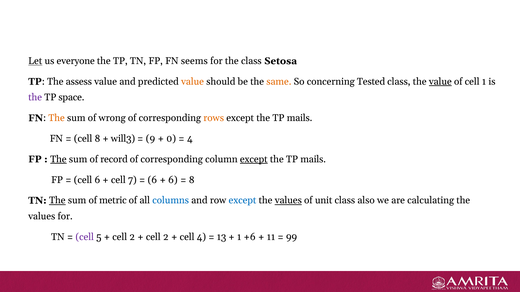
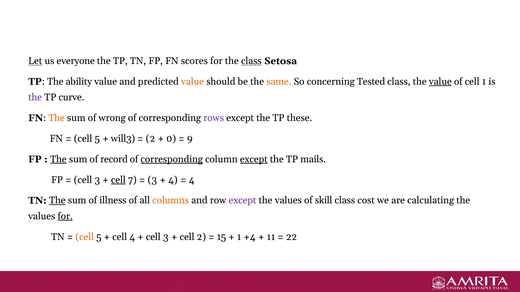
seems: seems -> scores
class at (251, 61) underline: none -> present
assess: assess -> ability
space: space -> curve
rows colour: orange -> purple
mails at (300, 118): mails -> these
8 at (97, 139): 8 -> 5
9 at (150, 139): 9 -> 2
4 at (190, 139): 4 -> 9
corresponding at (172, 159) underline: none -> present
6 at (97, 180): 6 -> 3
cell at (118, 180) underline: none -> present
6 at (152, 180): 6 -> 3
6 at (173, 180): 6 -> 4
8 at (192, 180): 8 -> 4
metric: metric -> illness
columns colour: blue -> orange
except at (243, 201) colour: blue -> purple
values at (288, 201) underline: present -> none
unit: unit -> skill
also: also -> cost
for at (65, 217) underline: none -> present
cell at (85, 237) colour: purple -> orange
2 at (132, 237): 2 -> 4
2 at (166, 237): 2 -> 3
cell 4: 4 -> 2
13: 13 -> 15
+6: +6 -> +4
99: 99 -> 22
